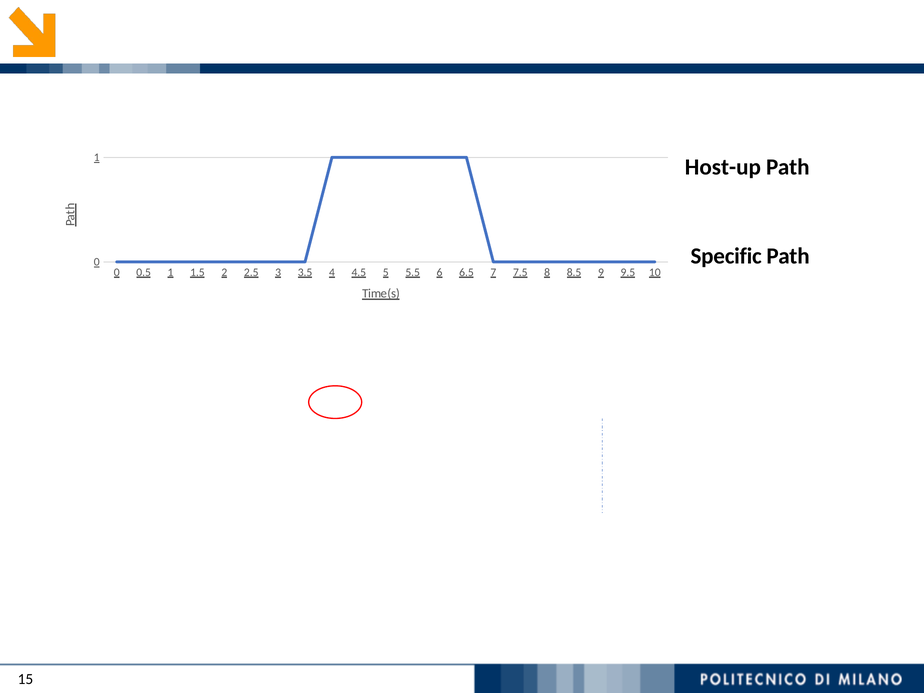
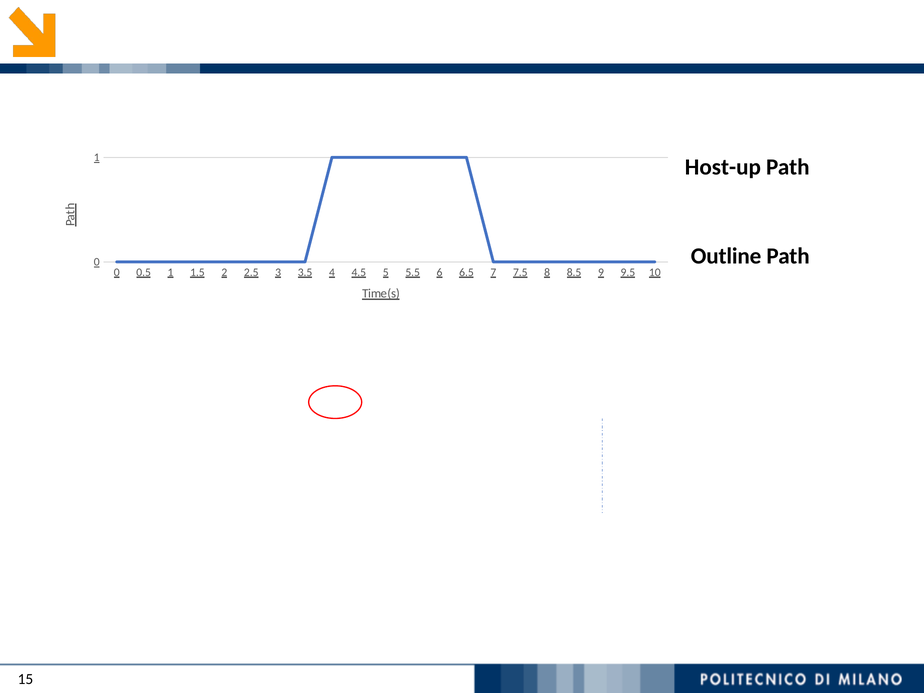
Specific: Specific -> Outline
